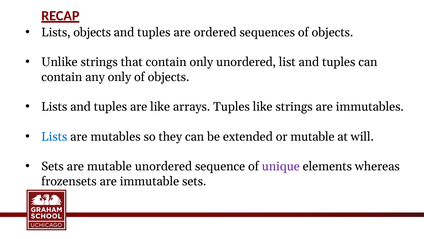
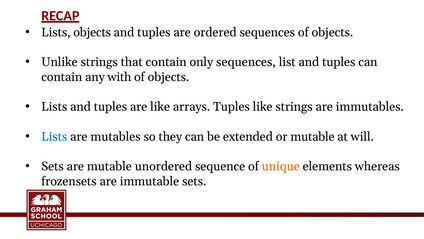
only unordered: unordered -> sequences
any only: only -> with
unique colour: purple -> orange
